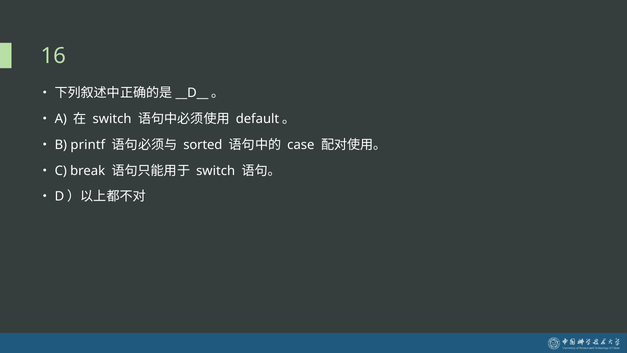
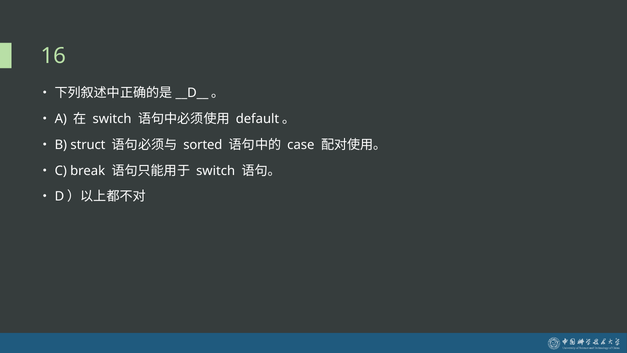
printf: printf -> struct
